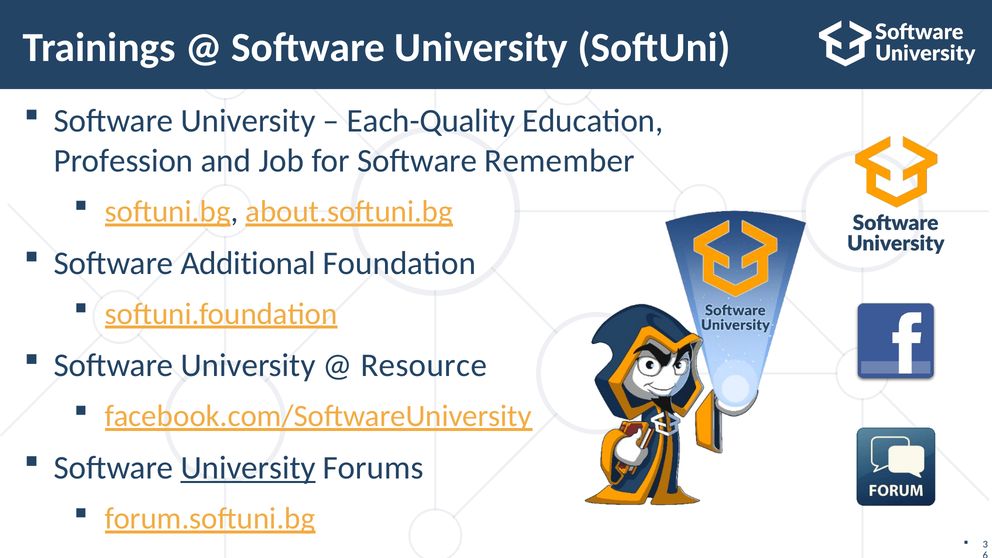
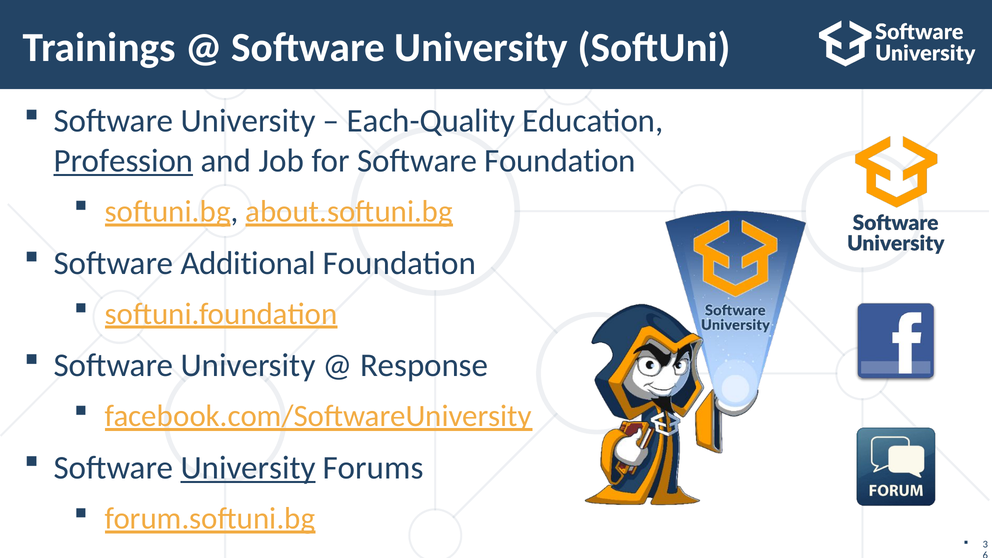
Profession underline: none -> present
Software Remember: Remember -> Foundation
Resource: Resource -> Response
